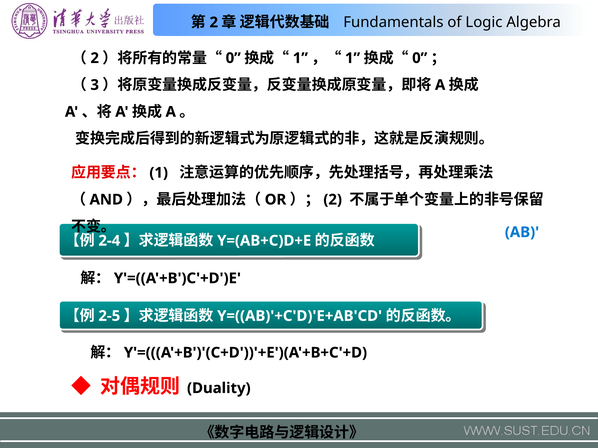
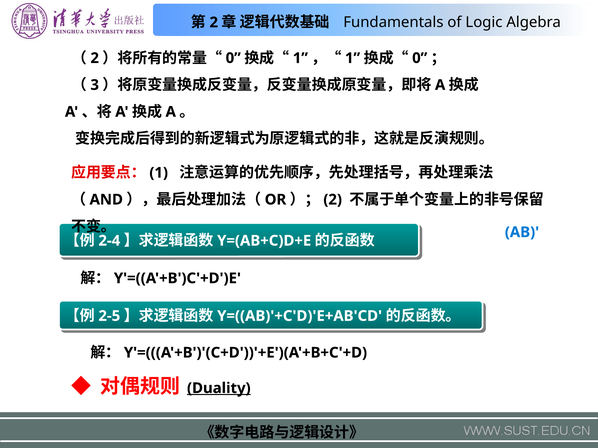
Duality underline: none -> present
